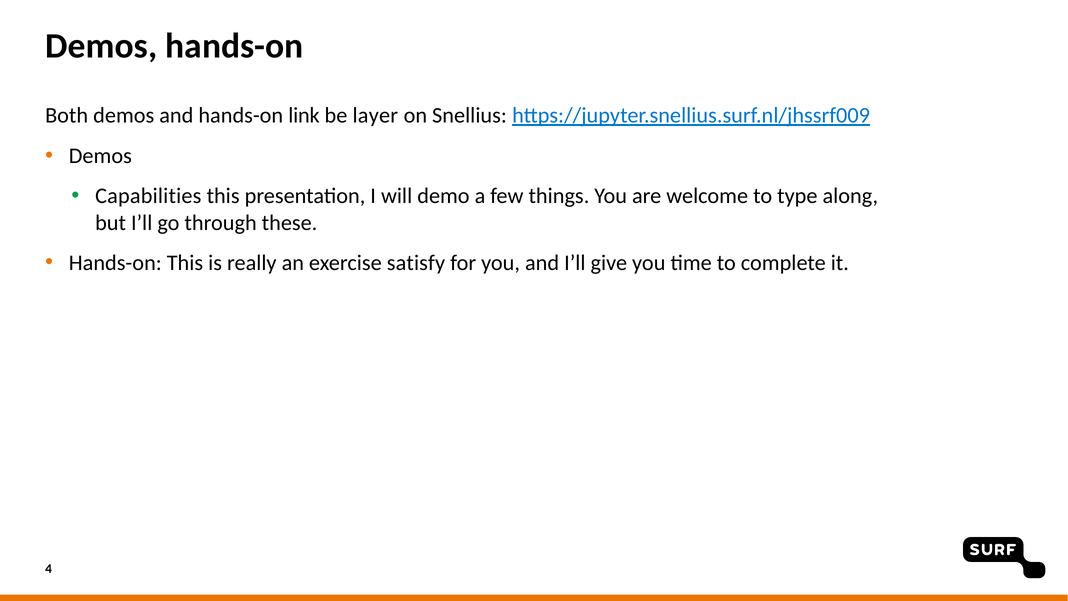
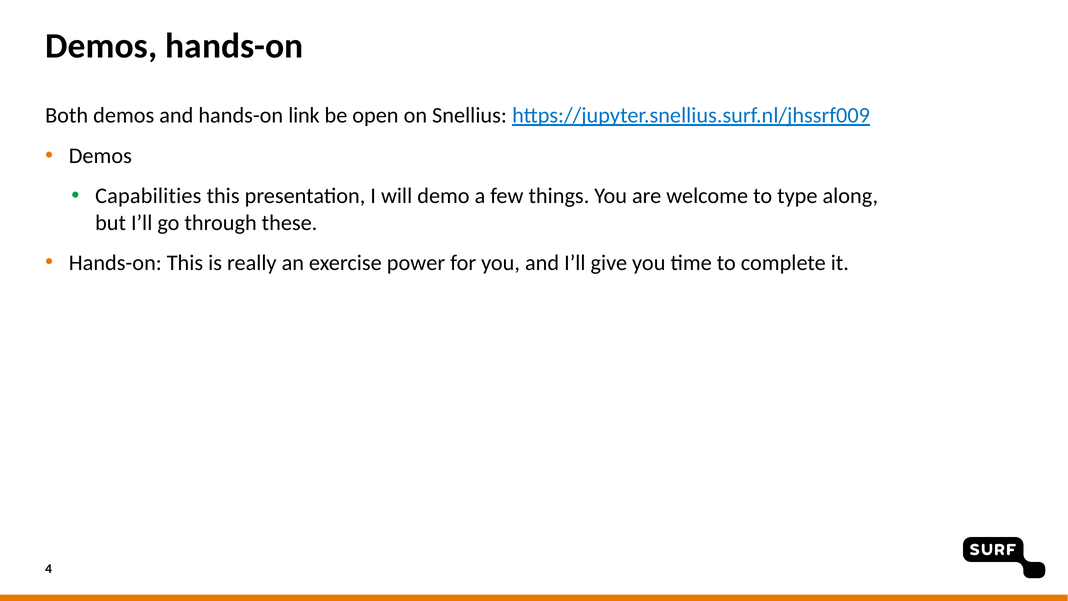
layer: layer -> open
satisfy: satisfy -> power
